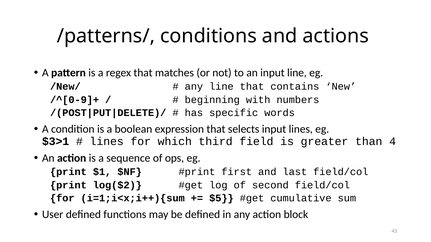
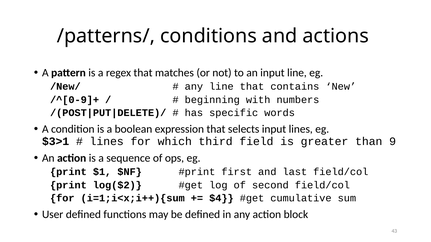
4: 4 -> 9
$5: $5 -> $4
